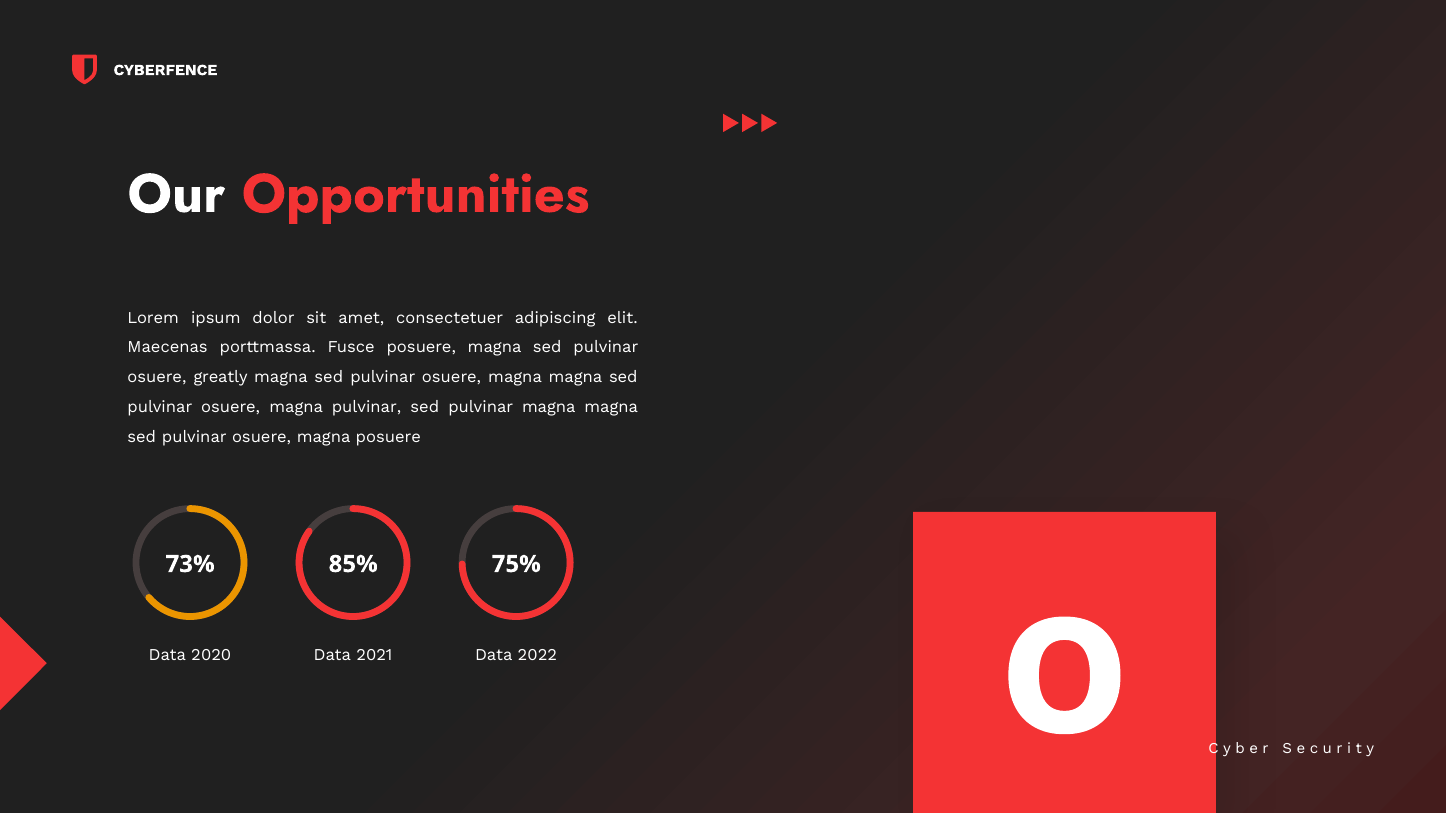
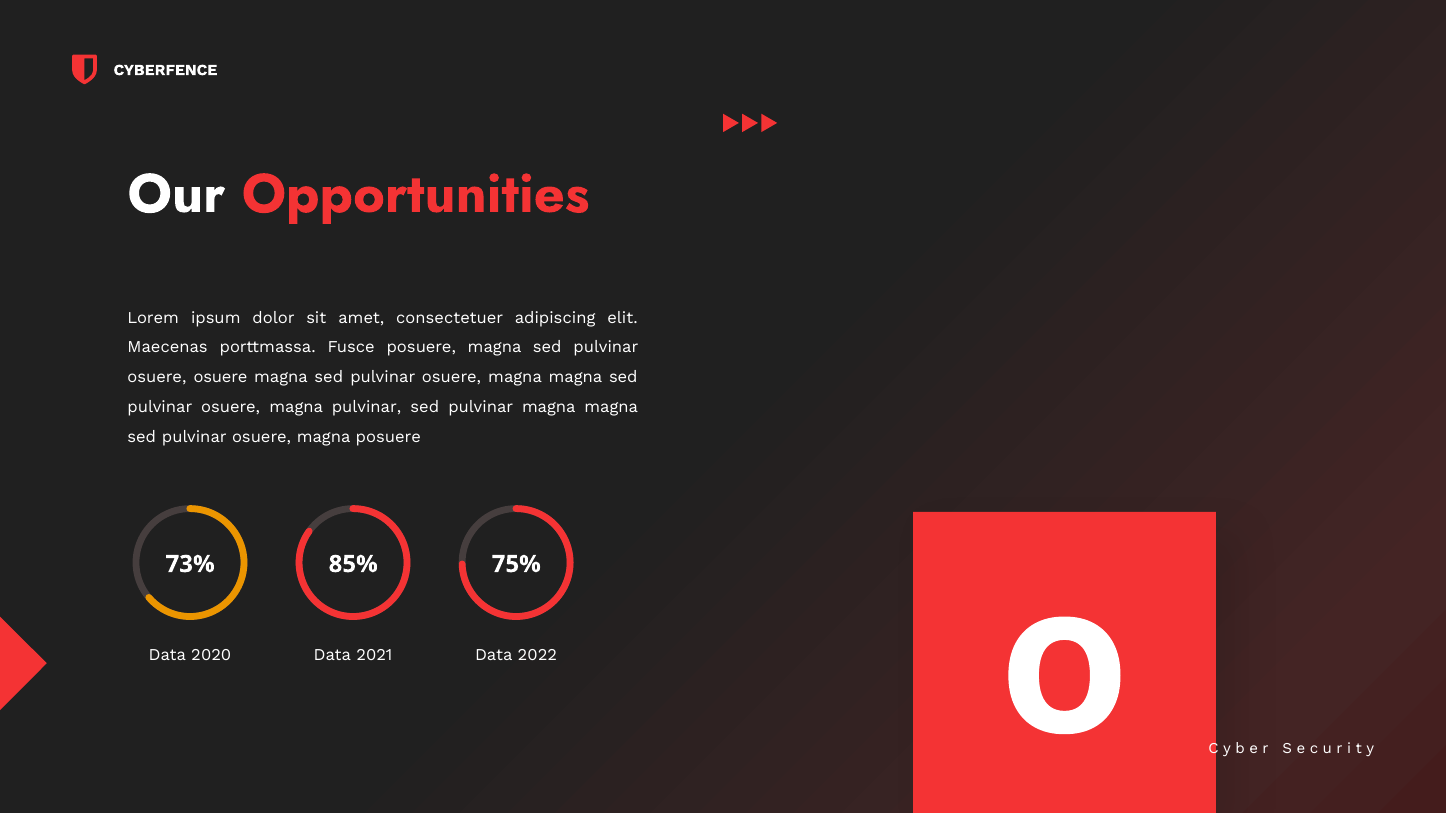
osuere greatly: greatly -> osuere
